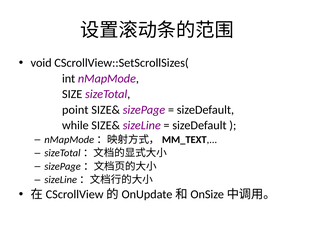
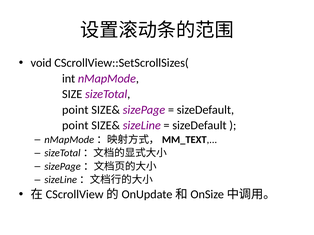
while at (75, 126): while -> point
